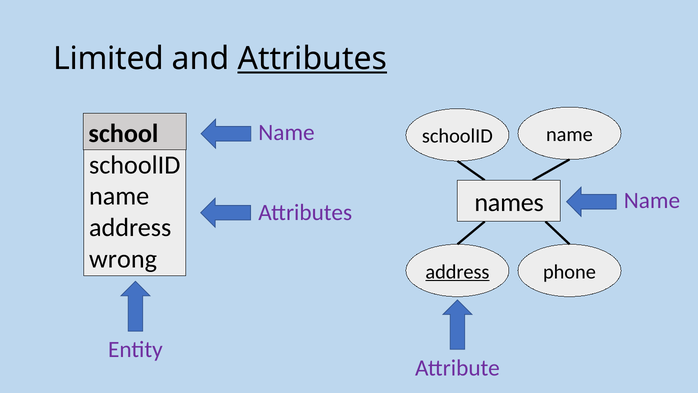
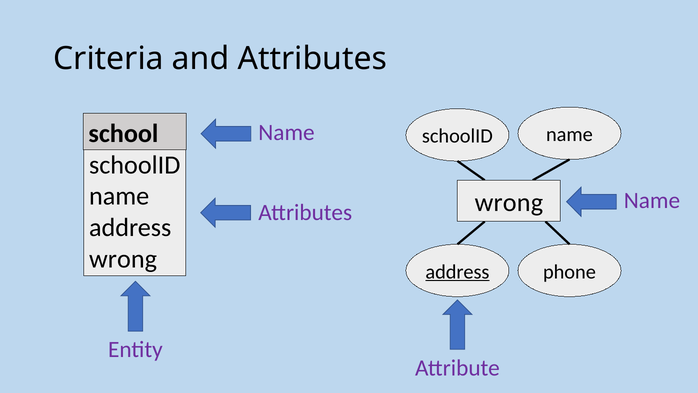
Limited: Limited -> Criteria
Attributes at (312, 59) underline: present -> none
names at (509, 202): names -> wrong
